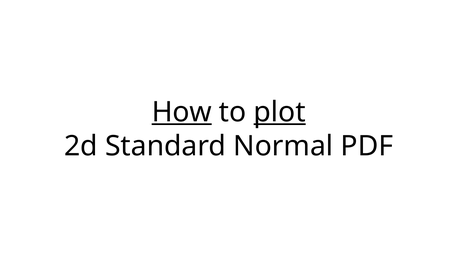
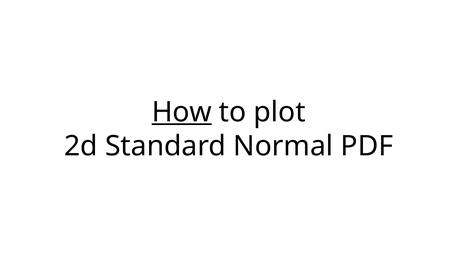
plot underline: present -> none
